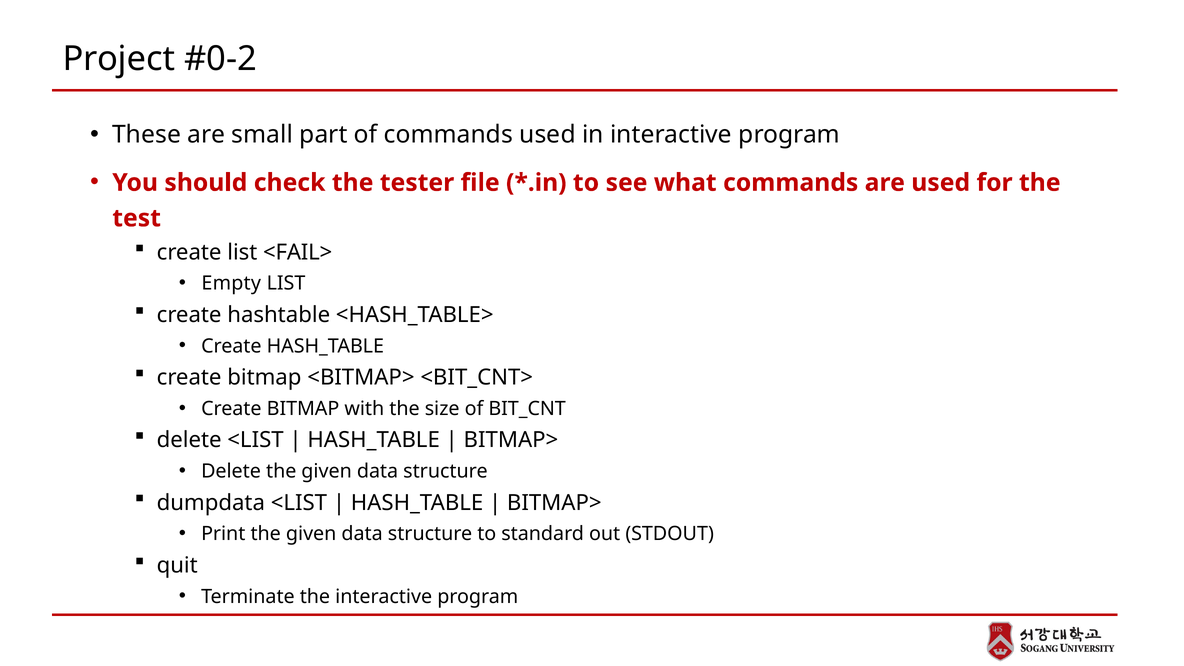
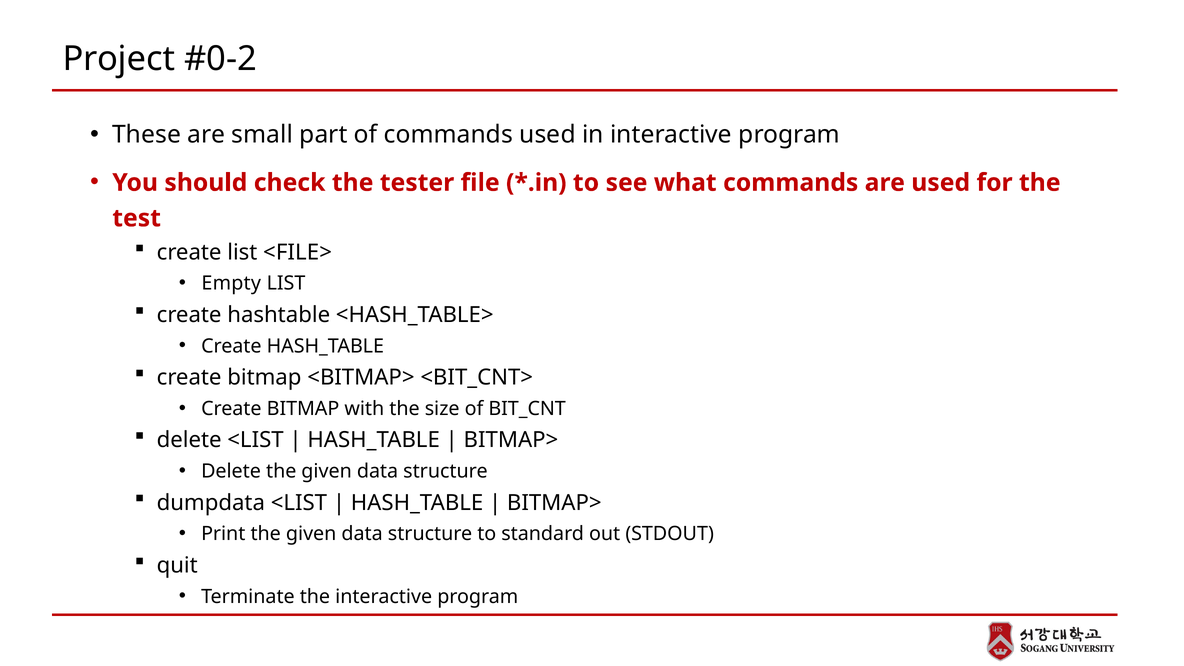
<FAIL>: <FAIL> -> <FILE>
